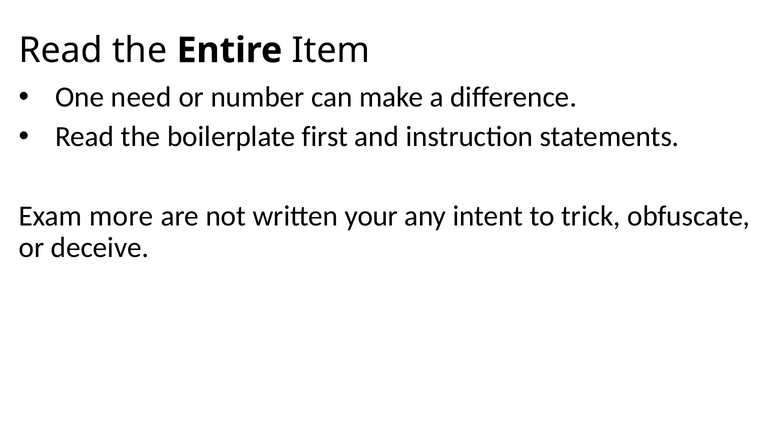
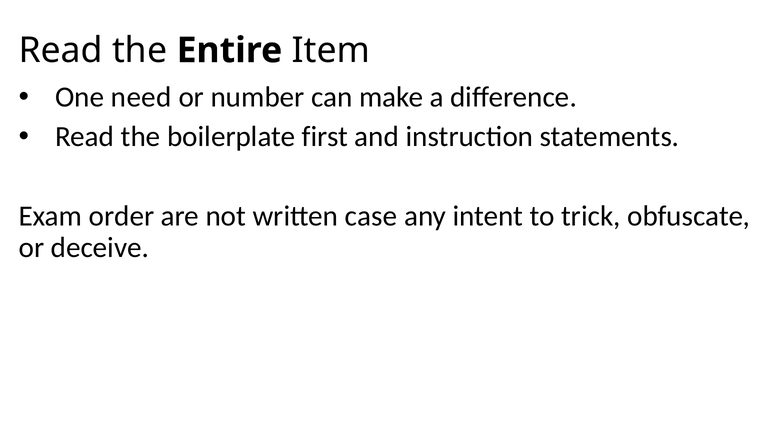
more: more -> order
your: your -> case
